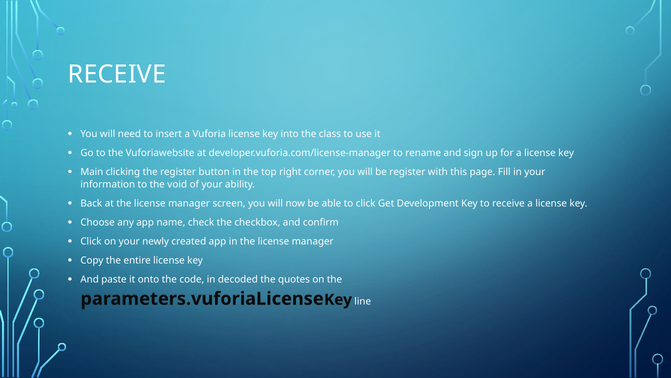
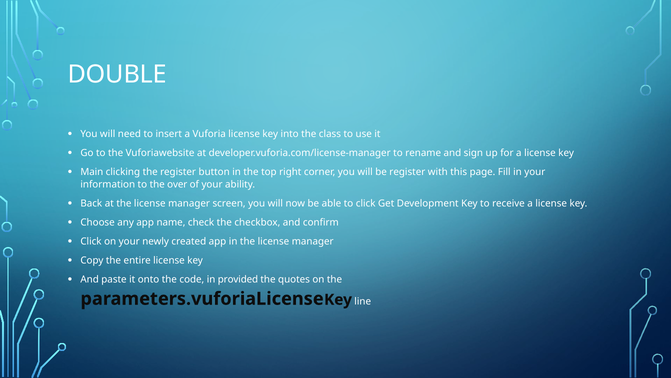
RECEIVE at (117, 75): RECEIVE -> DOUBLE
void: void -> over
decoded: decoded -> provided
